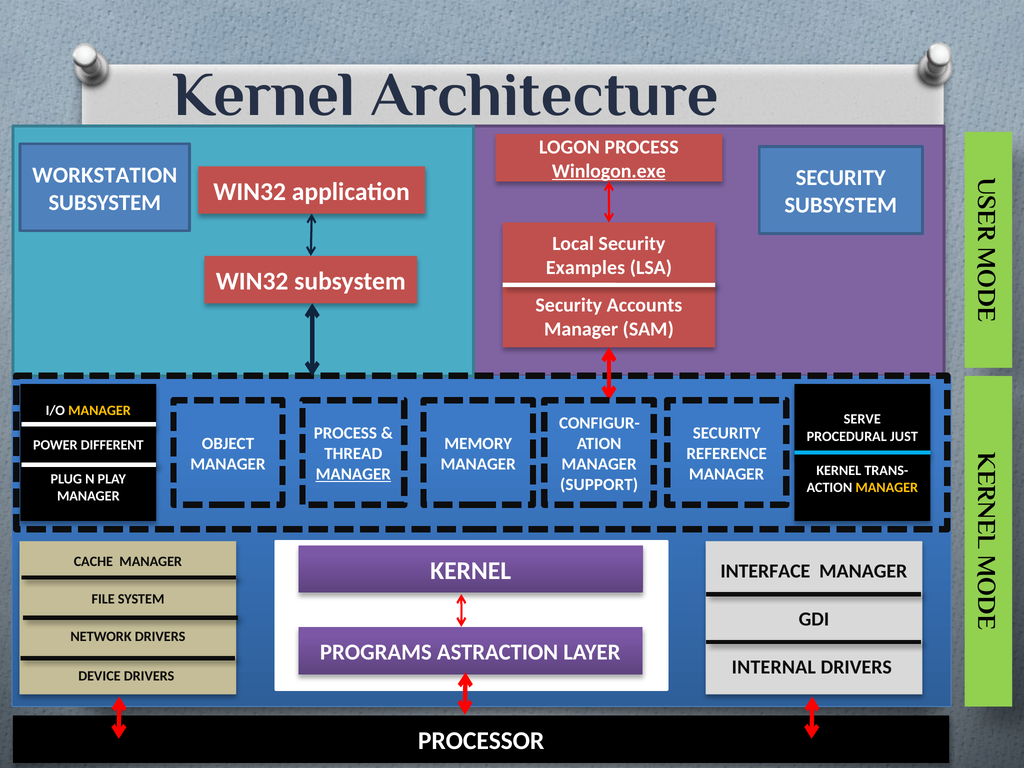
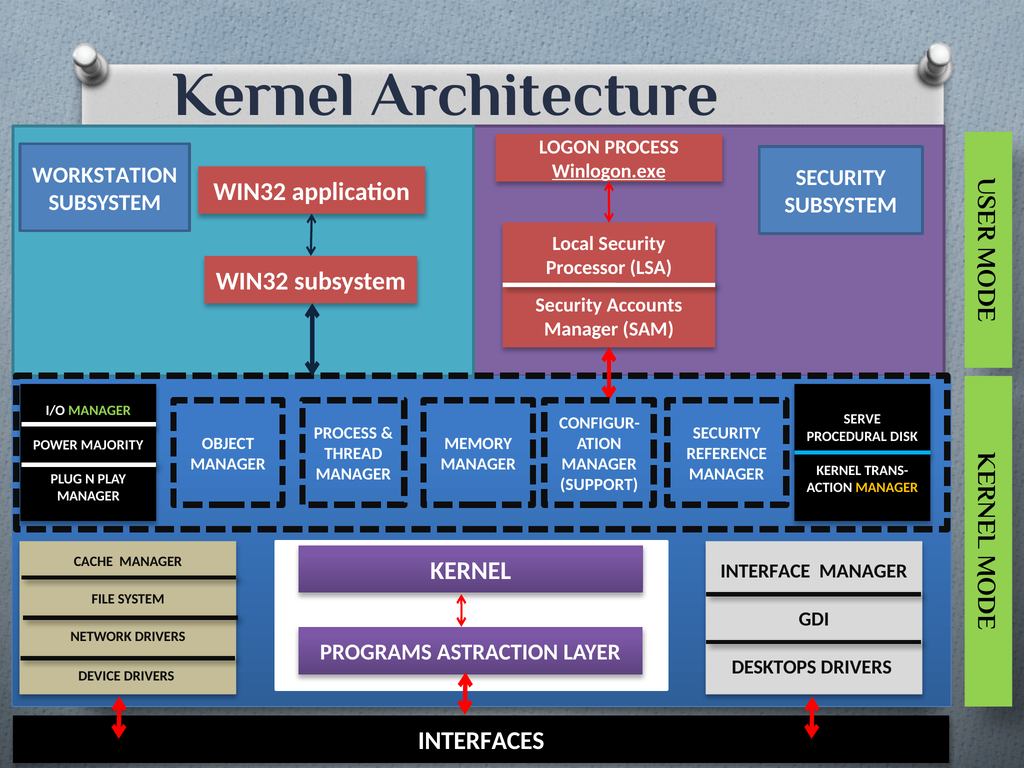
Examples: Examples -> Processor
MANAGER at (100, 411) colour: yellow -> light green
JUST: JUST -> DISK
DIFFERENT: DIFFERENT -> MAJORITY
MANAGER at (353, 474) underline: present -> none
INTERNAL: INTERNAL -> DESKTOPS
PROCESSOR: PROCESSOR -> INTERFACES
